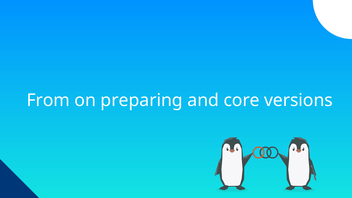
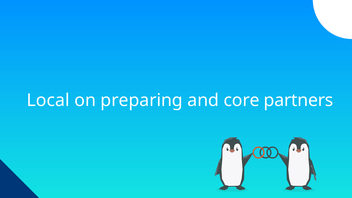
From: From -> Local
versions: versions -> partners
